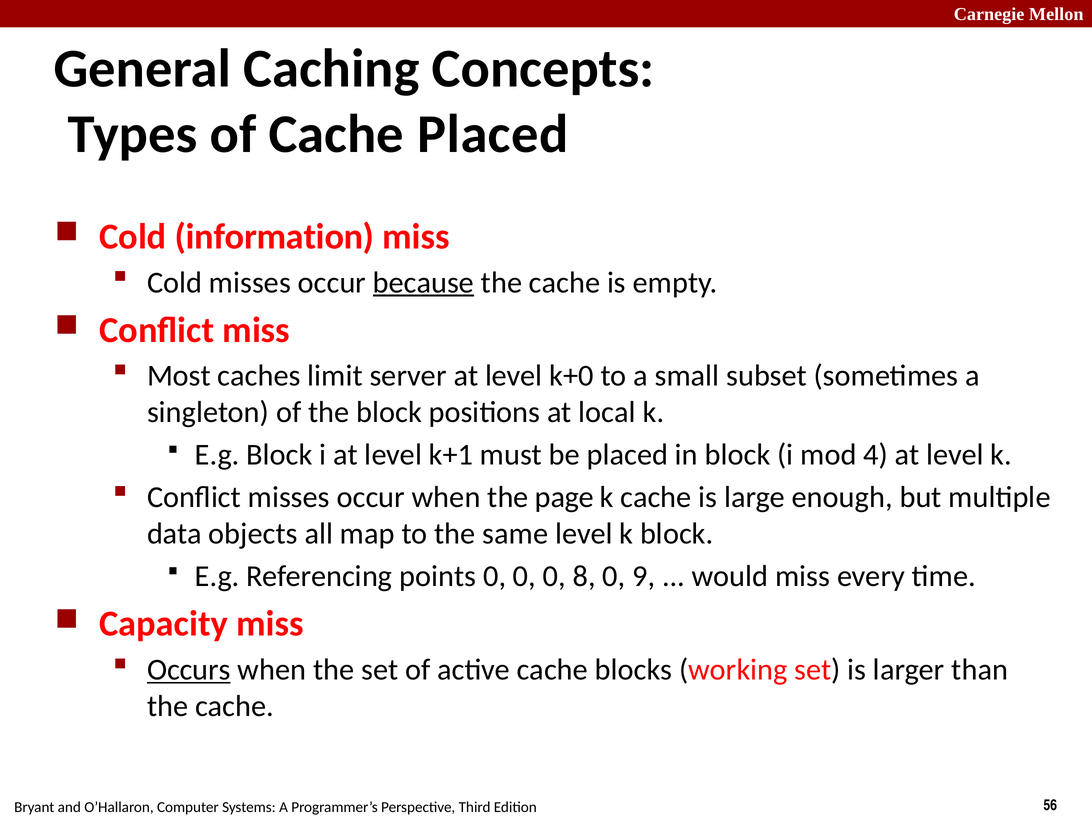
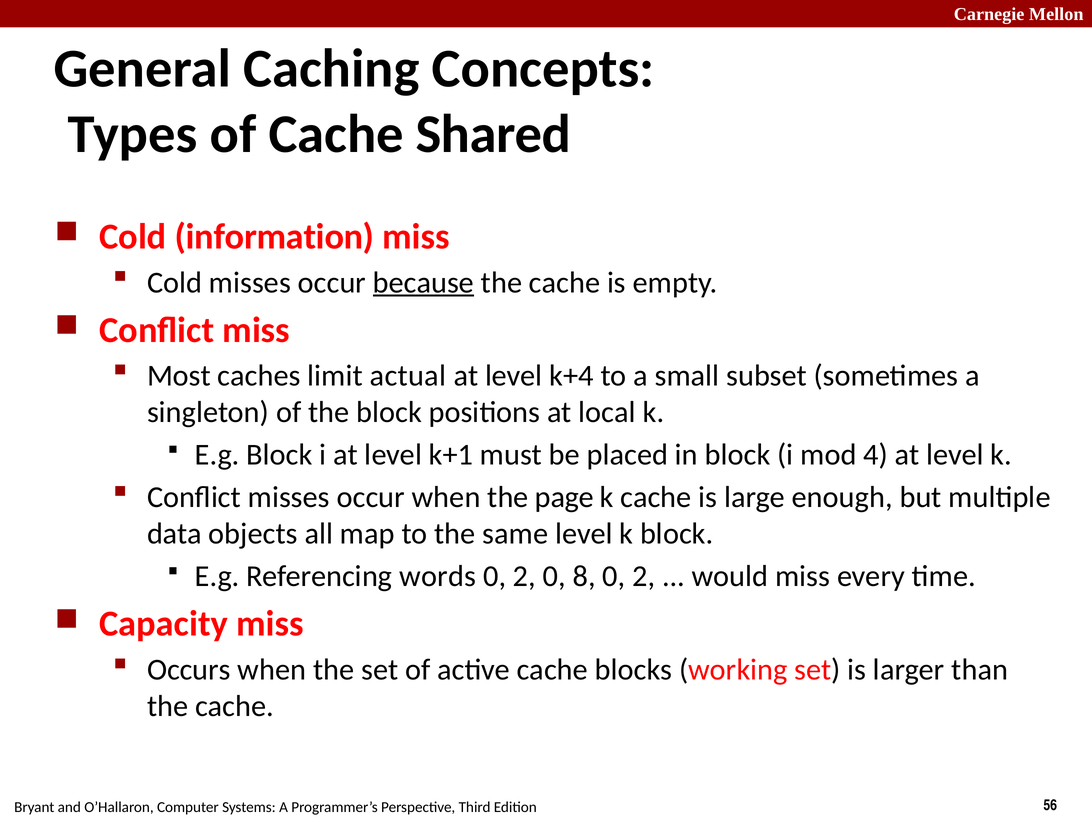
Cache Placed: Placed -> Shared
server: server -> actual
k+0: k+0 -> k+4
points: points -> words
0 at (524, 576): 0 -> 2
8 0 9: 9 -> 2
Occurs underline: present -> none
